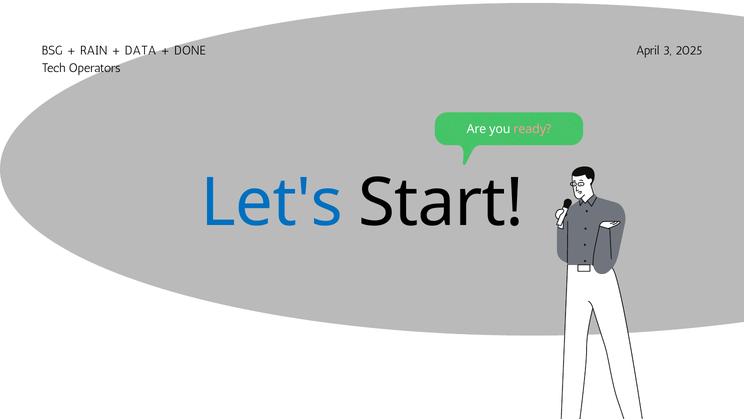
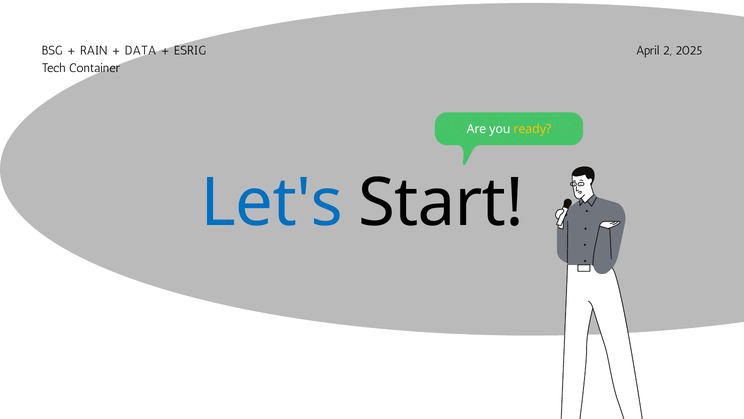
DONE: DONE -> ESRIG
3: 3 -> 2
Operators: Operators -> Container
ready colour: pink -> yellow
